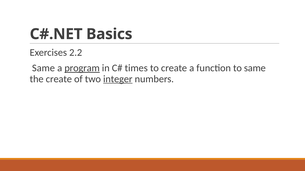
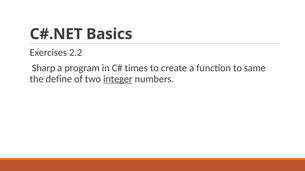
Same at (43, 68): Same -> Sharp
program underline: present -> none
the create: create -> define
